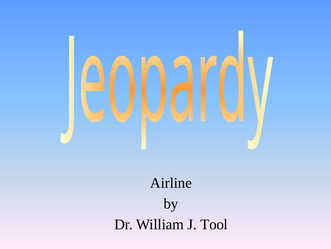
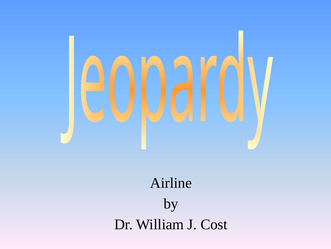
Tool: Tool -> Cost
